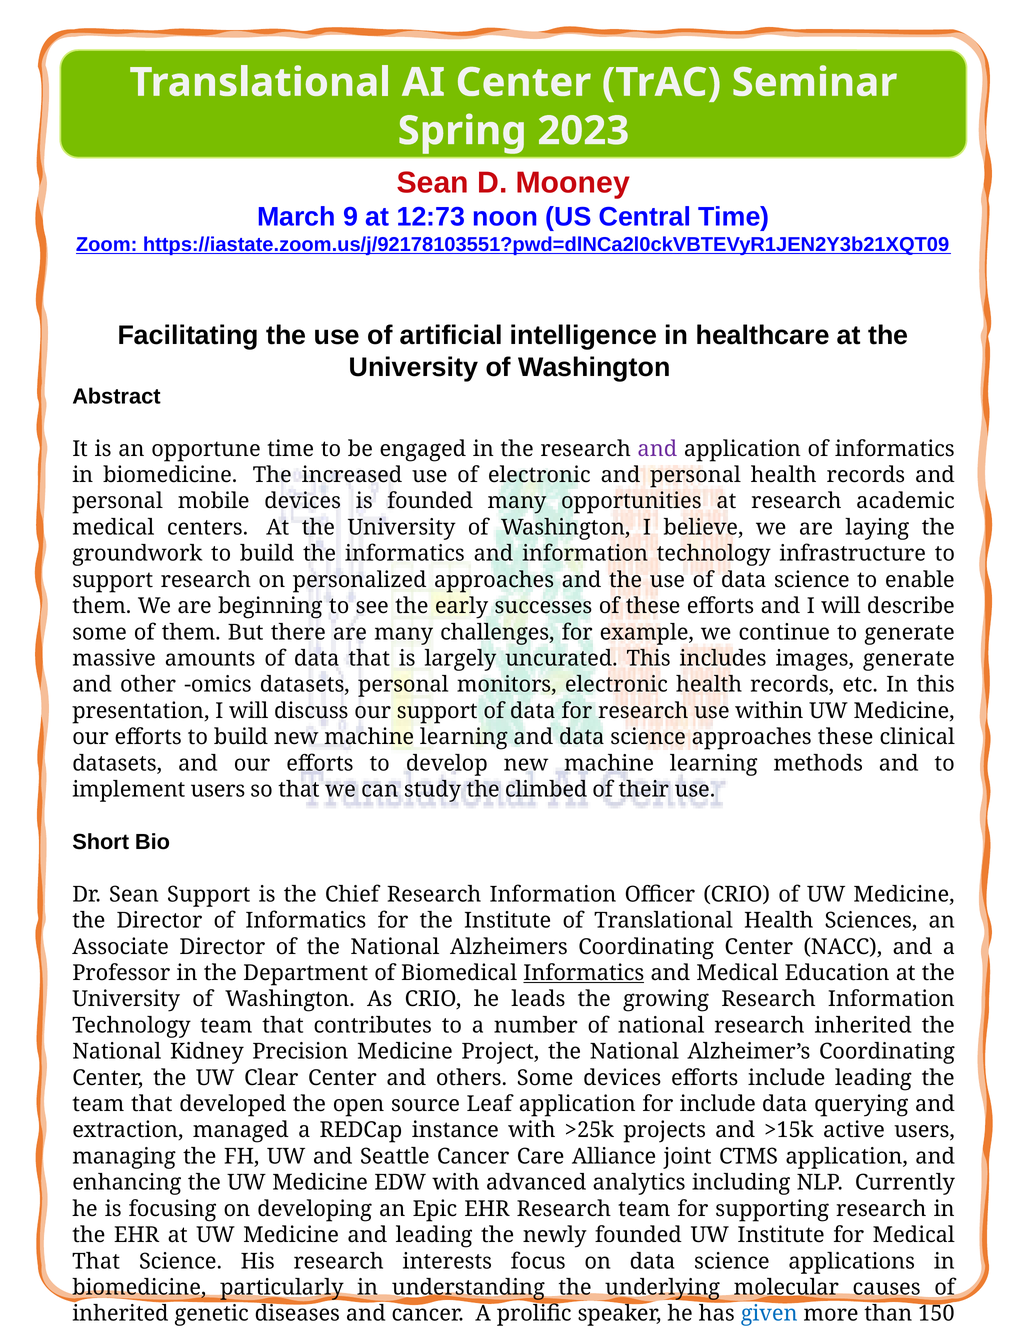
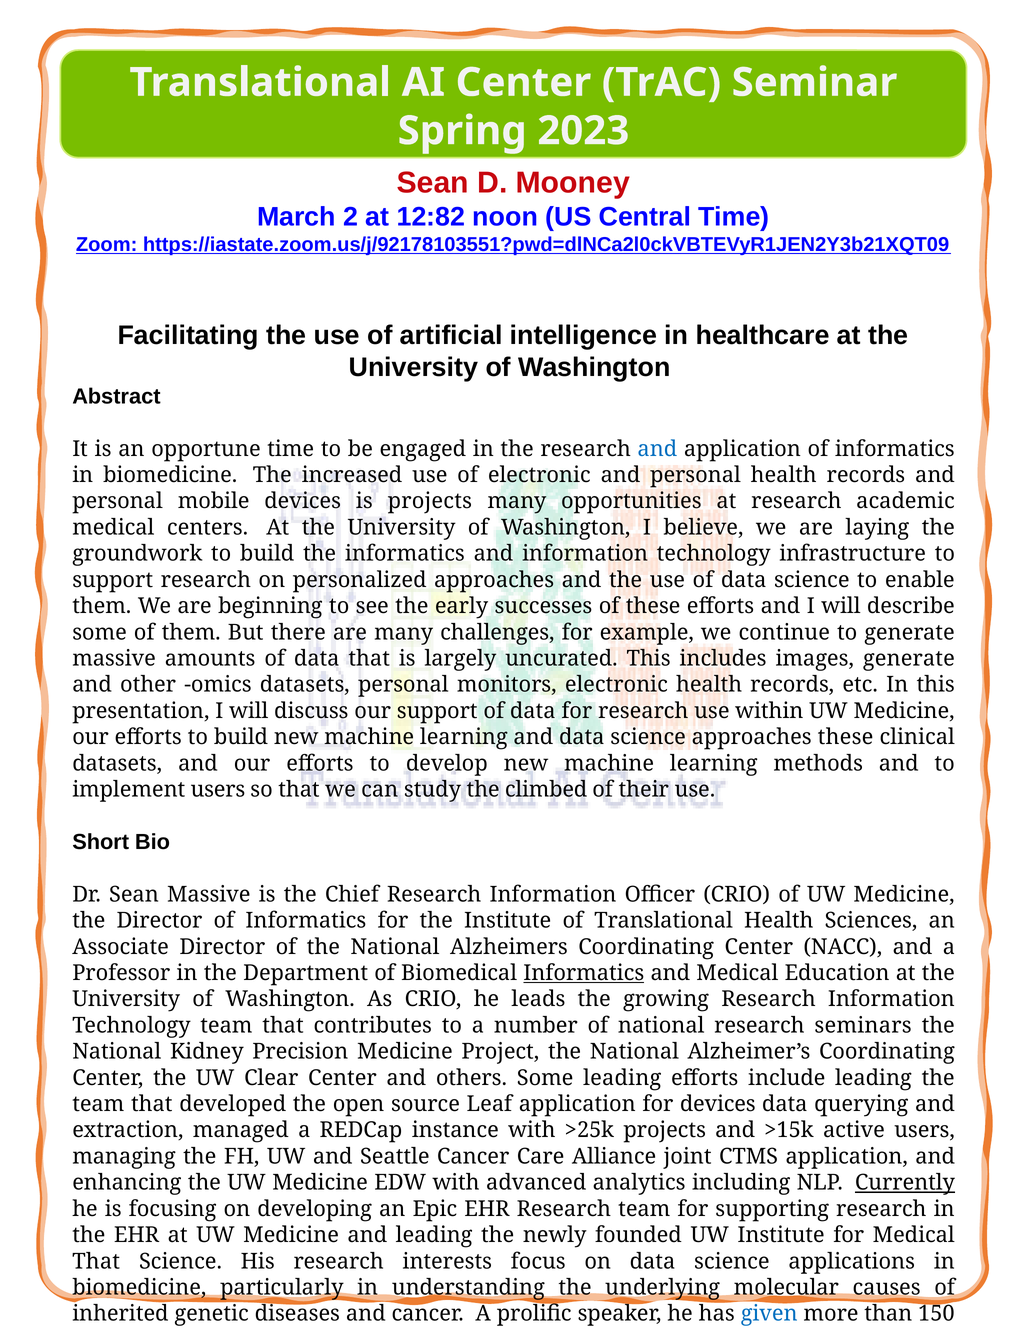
9: 9 -> 2
12:73: 12:73 -> 12:82
and at (657, 449) colour: purple -> blue
is founded: founded -> projects
Sean Support: Support -> Massive
research inherited: inherited -> seminars
Some devices: devices -> leading
for include: include -> devices
Currently underline: none -> present
